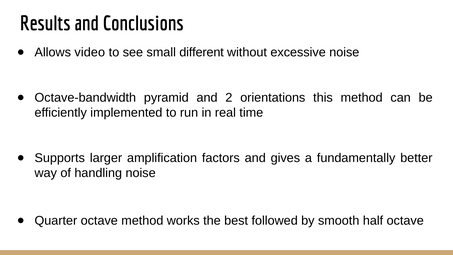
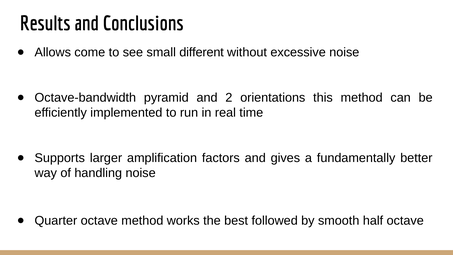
video: video -> come
